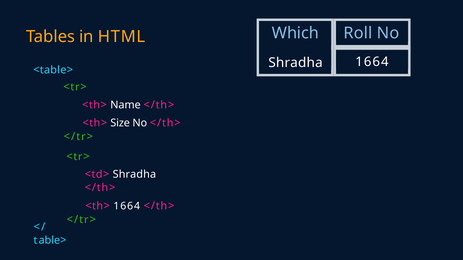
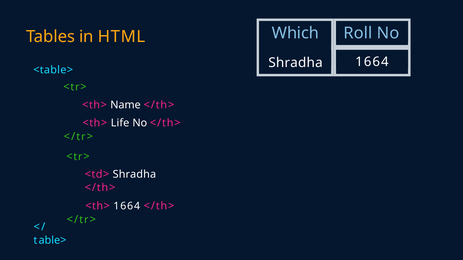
Size: Size -> Life
